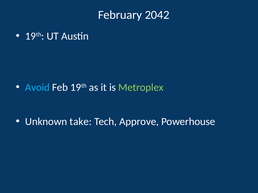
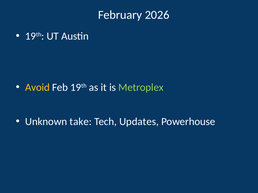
2042: 2042 -> 2026
Avoid colour: light blue -> yellow
Approve: Approve -> Updates
